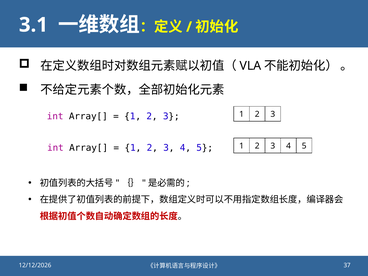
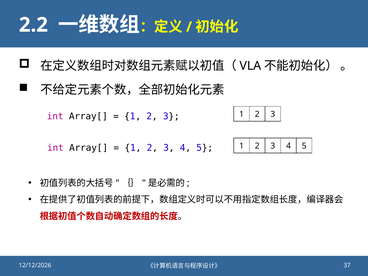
3.1: 3.1 -> 2.2
